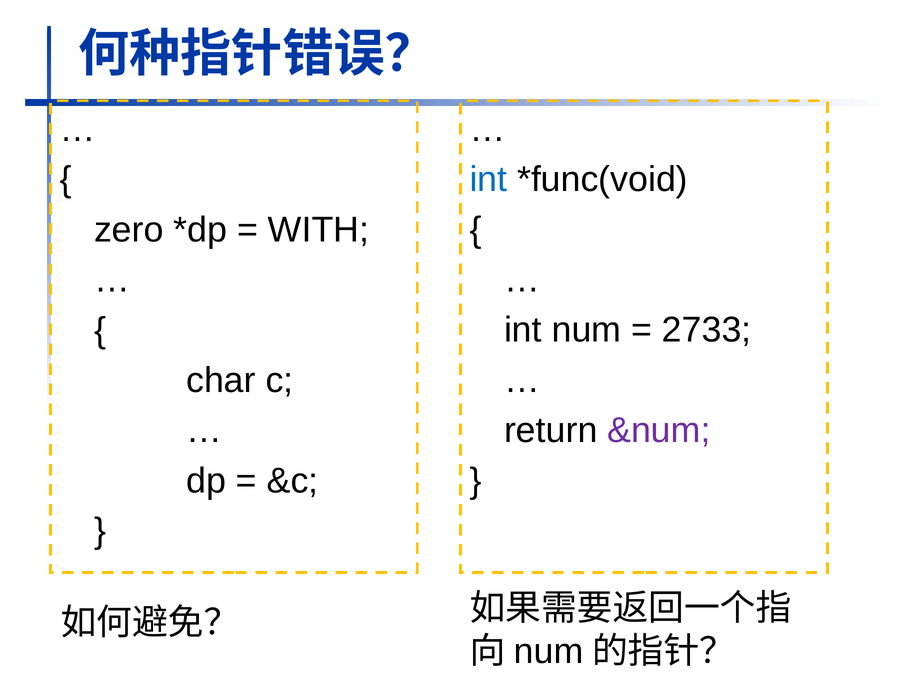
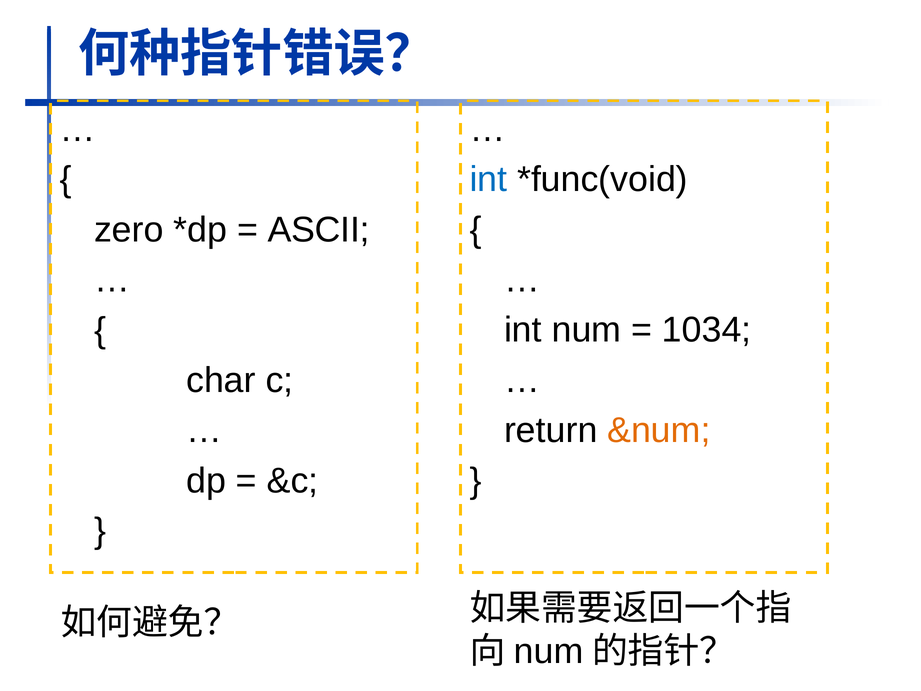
WITH: WITH -> ASCII
2733: 2733 -> 1034
&num colour: purple -> orange
